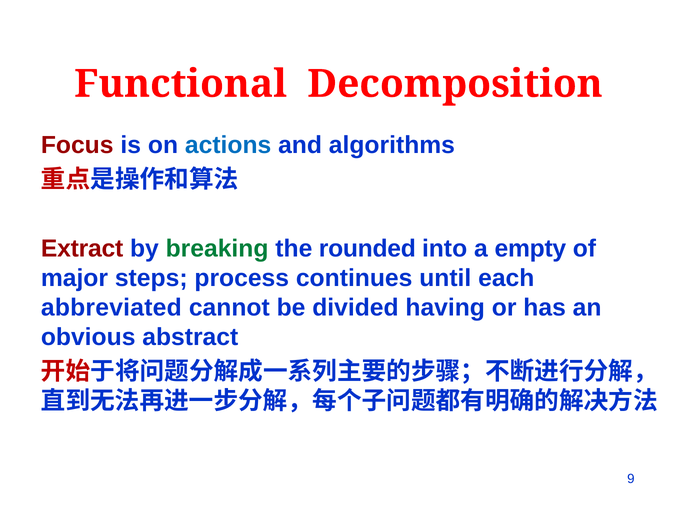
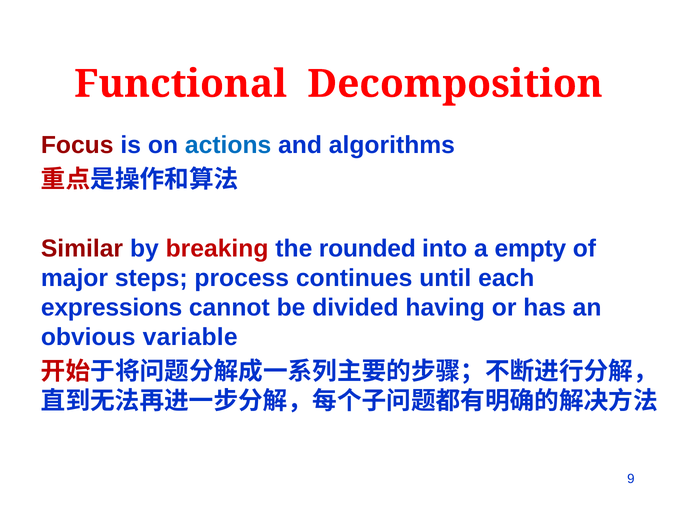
Extract: Extract -> Similar
breaking colour: green -> red
abbreviated: abbreviated -> expressions
abstract: abstract -> variable
